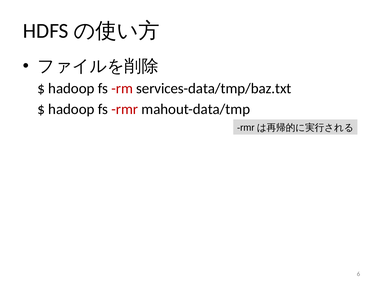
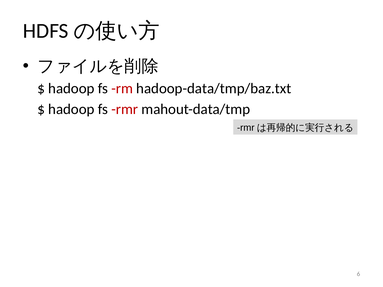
services-data/tmp/baz.txt: services-data/tmp/baz.txt -> hadoop-data/tmp/baz.txt
